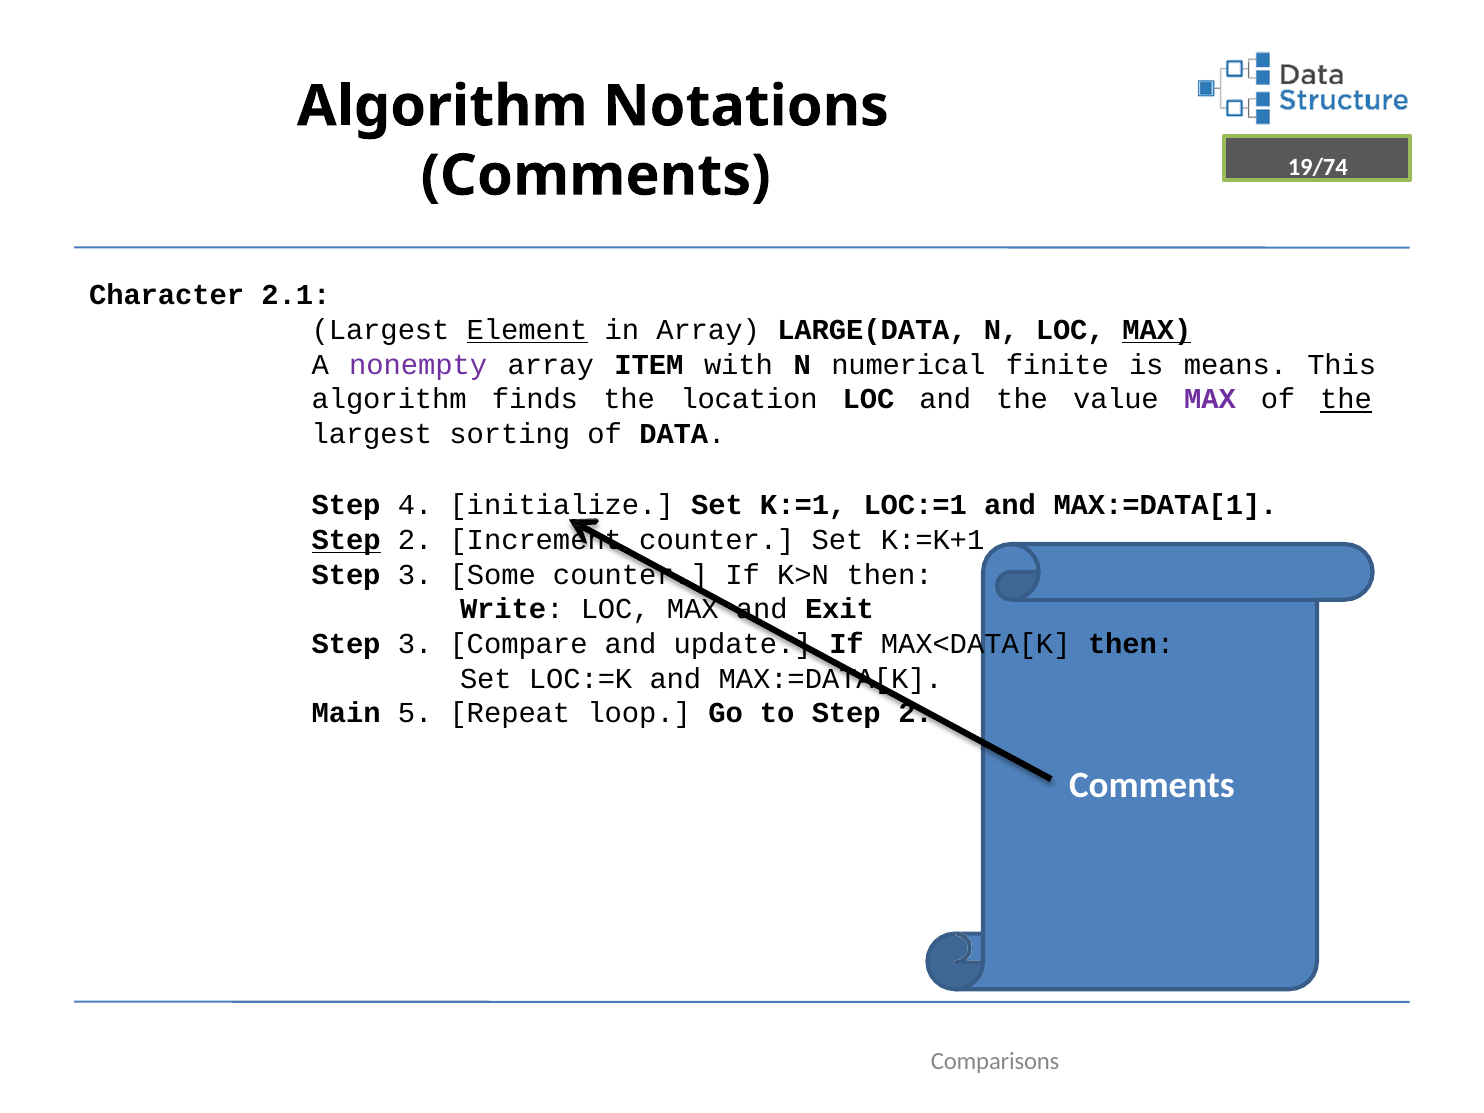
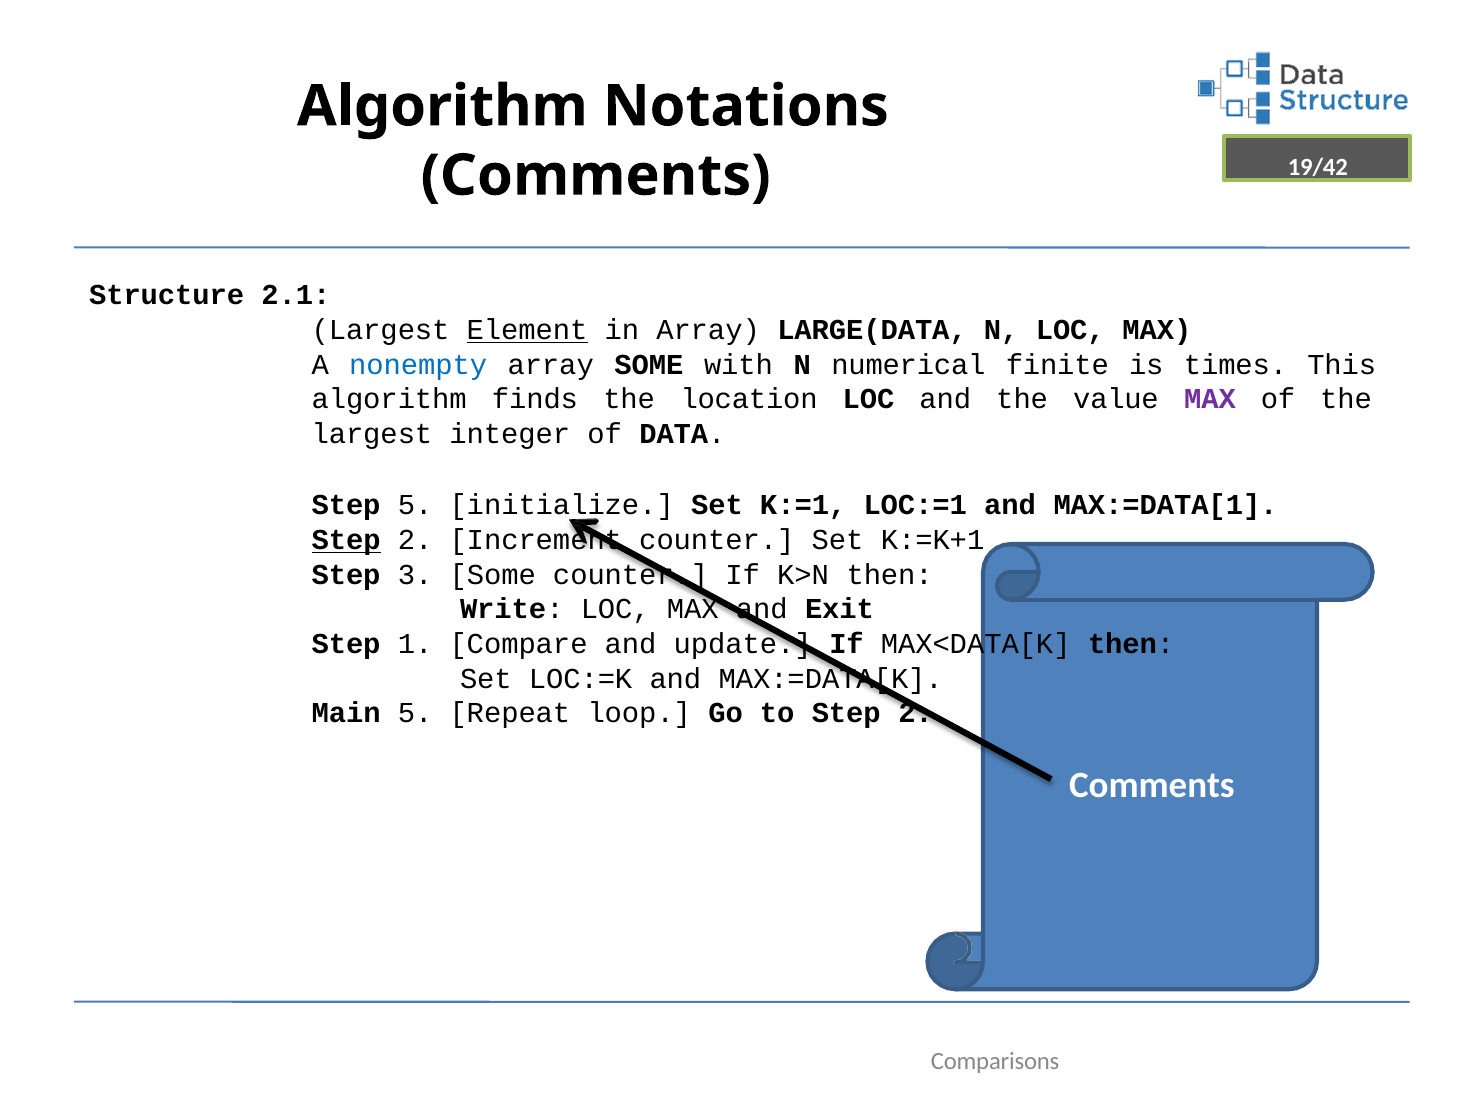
19/74: 19/74 -> 19/42
Character: Character -> Structure
MAX at (1157, 330) underline: present -> none
nonempty colour: purple -> blue
array ITEM: ITEM -> SOME
means: means -> times
the at (1346, 399) underline: present -> none
sorting: sorting -> integer
Step 4: 4 -> 5
3 at (415, 644): 3 -> 1
